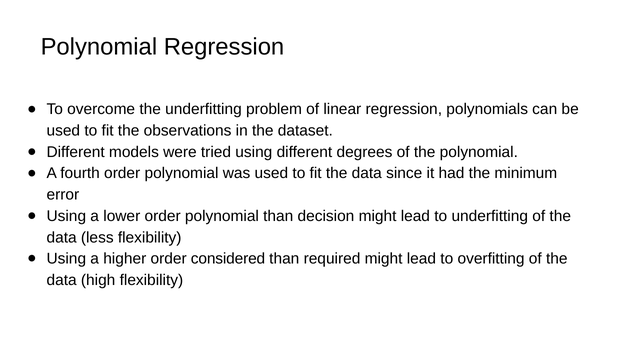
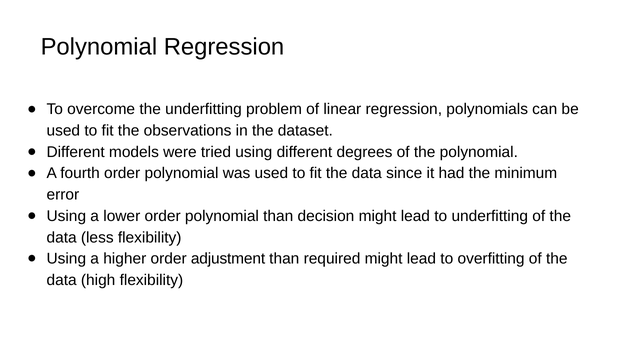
considered: considered -> adjustment
